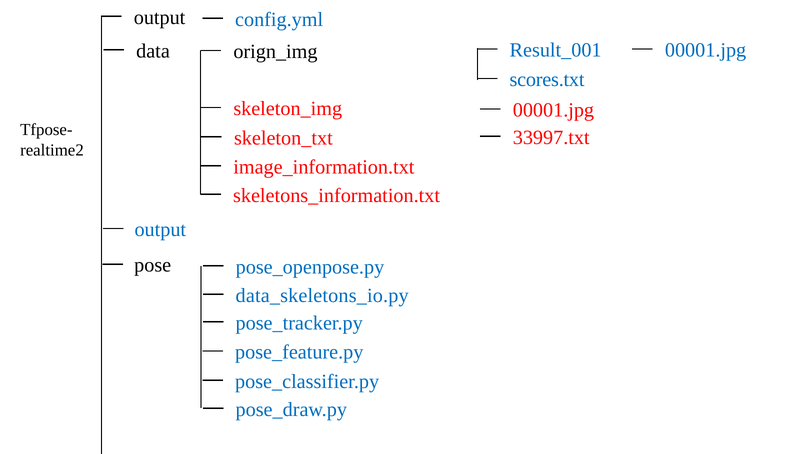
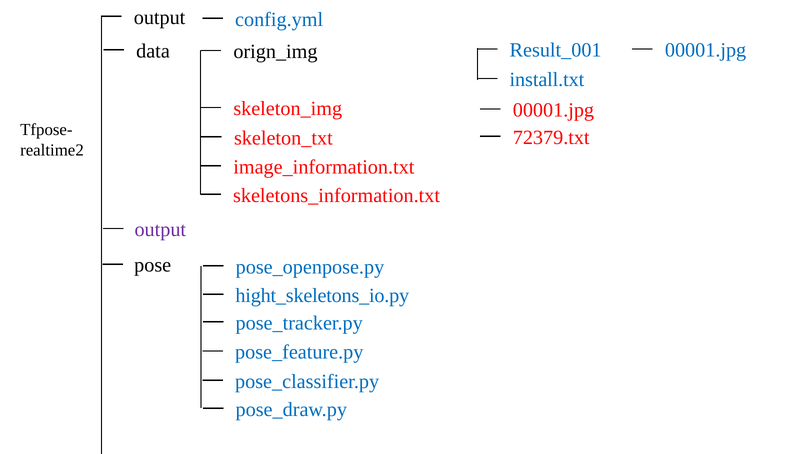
scores.txt: scores.txt -> install.txt
33997.txt: 33997.txt -> 72379.txt
output at (160, 230) colour: blue -> purple
data_skeletons_io.py: data_skeletons_io.py -> hight_skeletons_io.py
